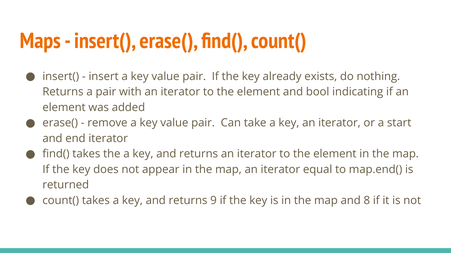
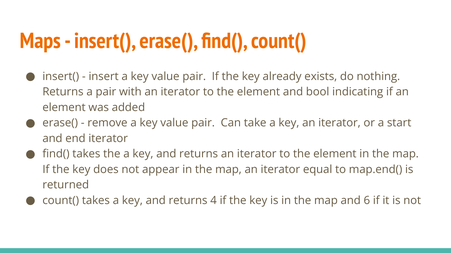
9: 9 -> 4
8: 8 -> 6
